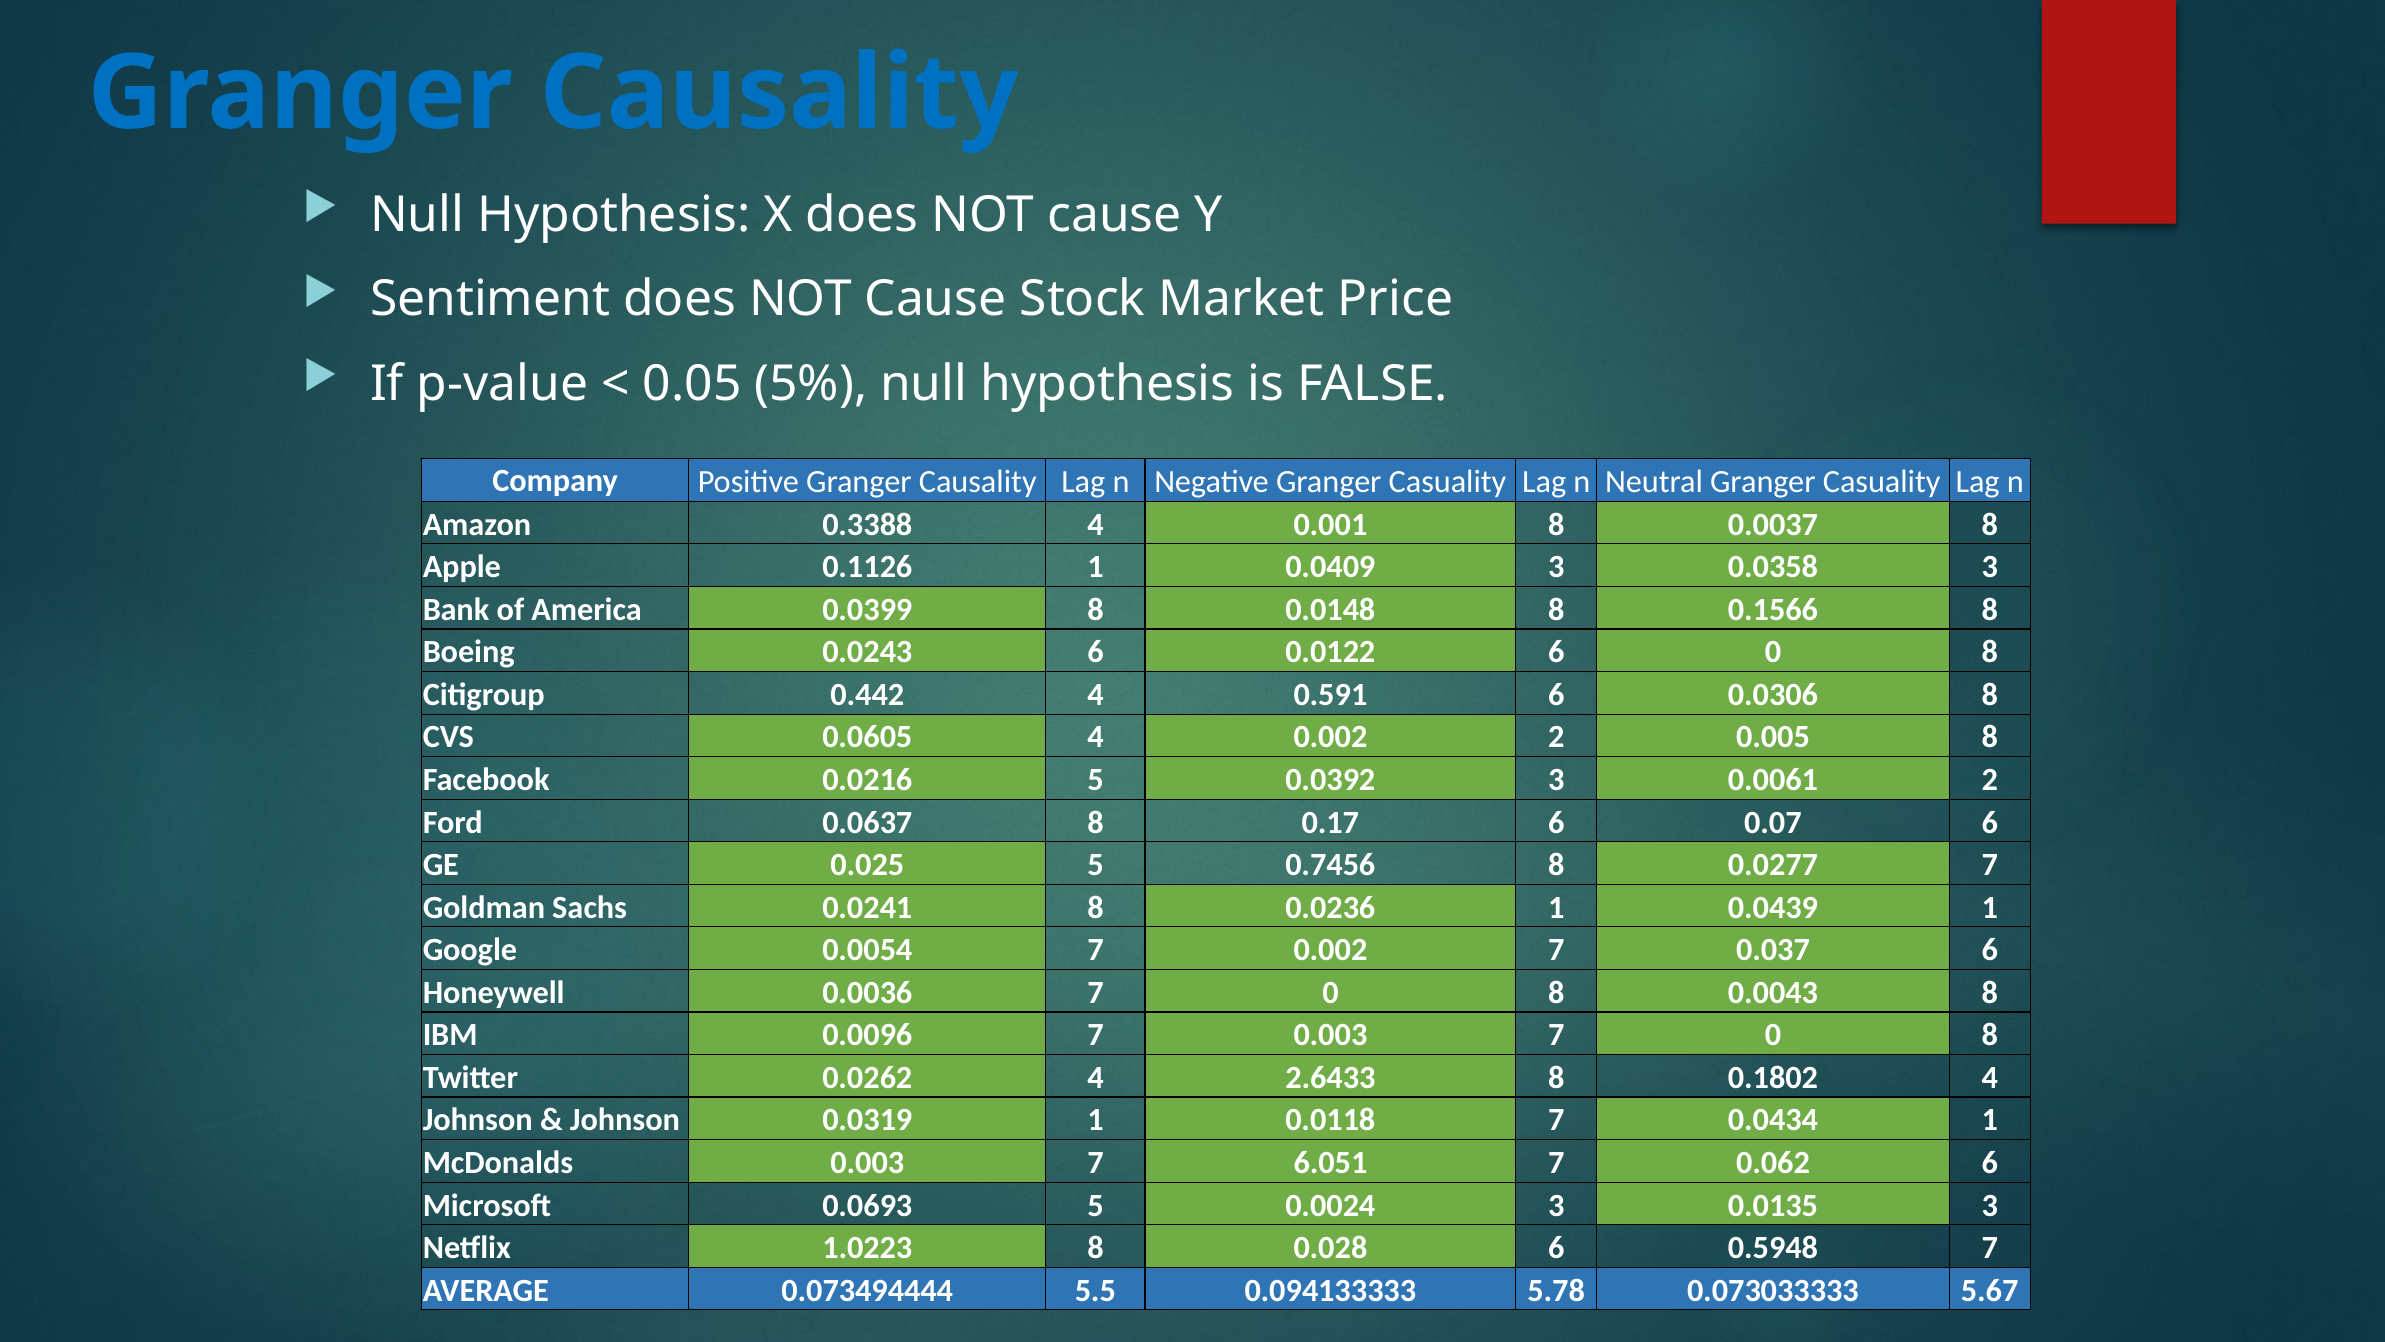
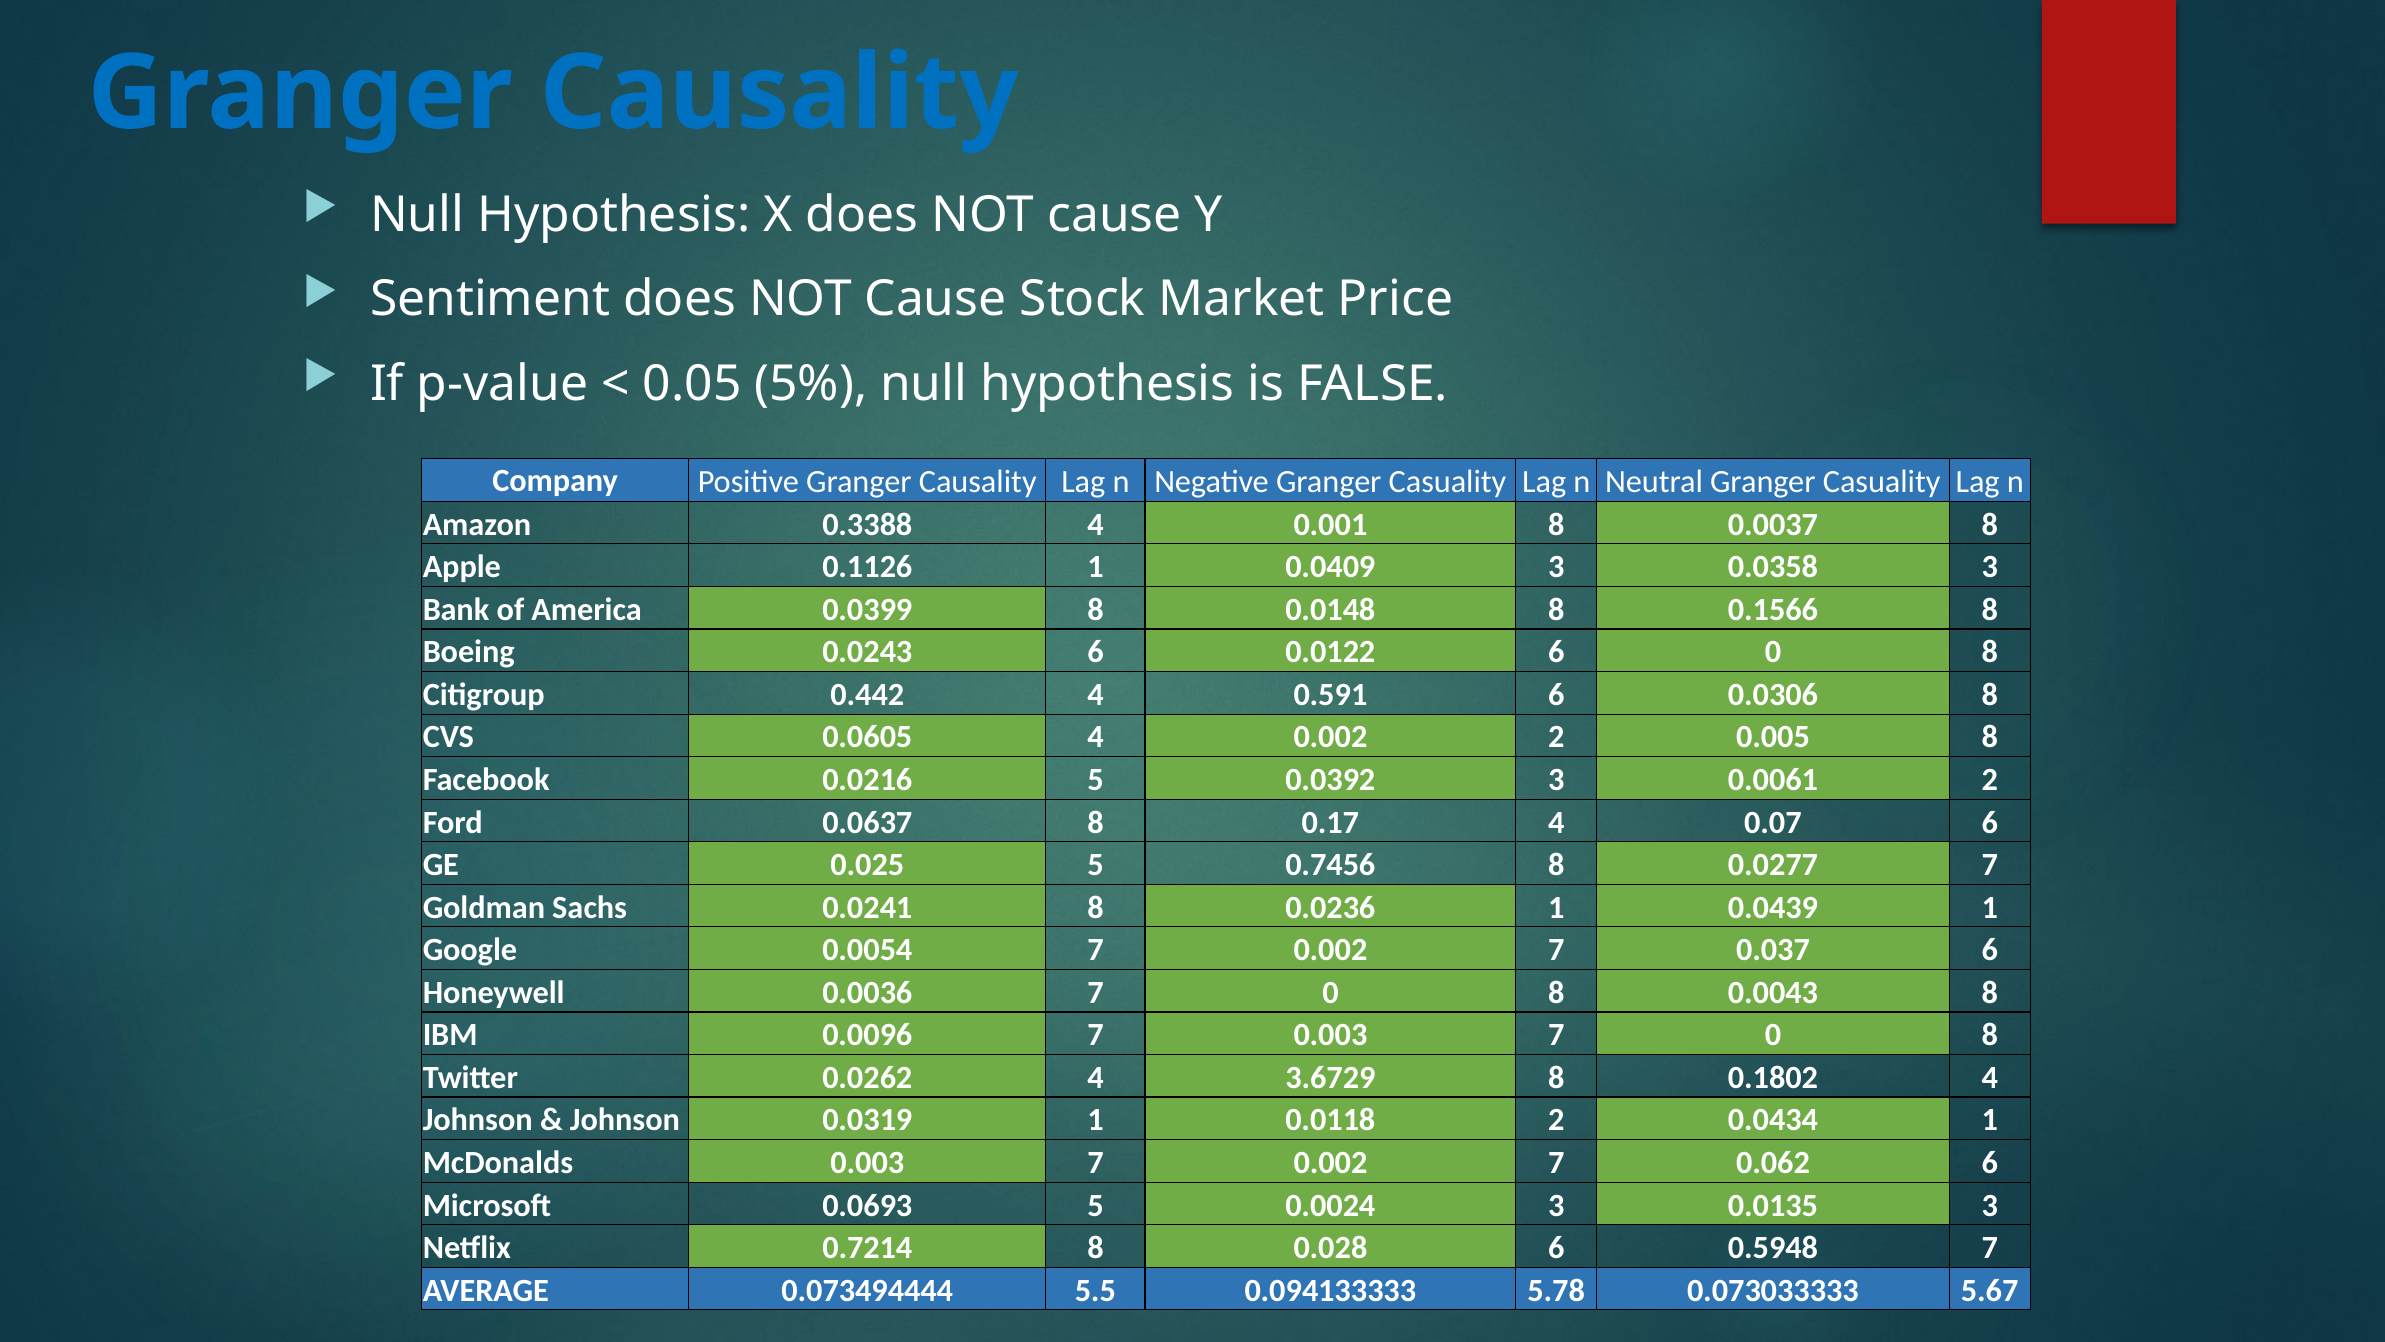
0.17 6: 6 -> 4
2.6433: 2.6433 -> 3.6729
0.0118 7: 7 -> 2
0.003 7 6.051: 6.051 -> 0.002
1.0223: 1.0223 -> 0.7214
